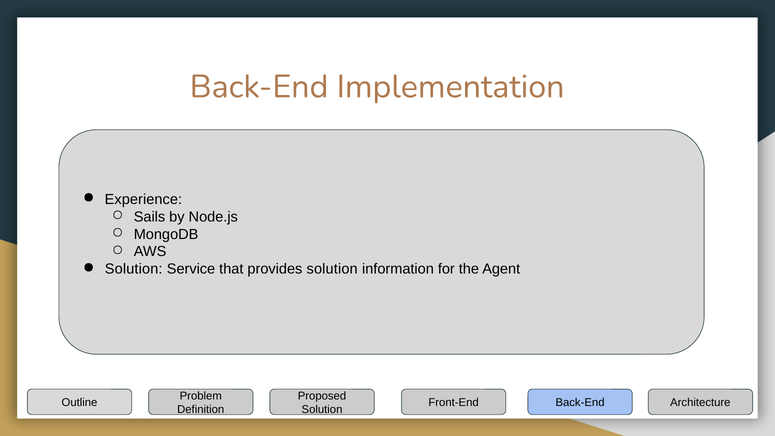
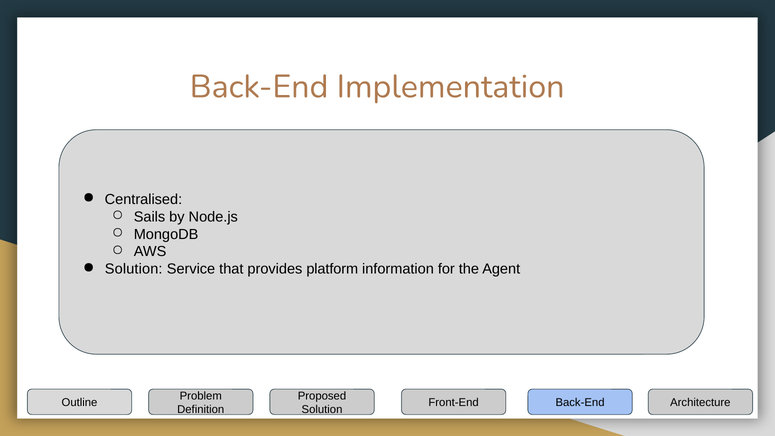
Experience: Experience -> Centralised
provides solution: solution -> platform
